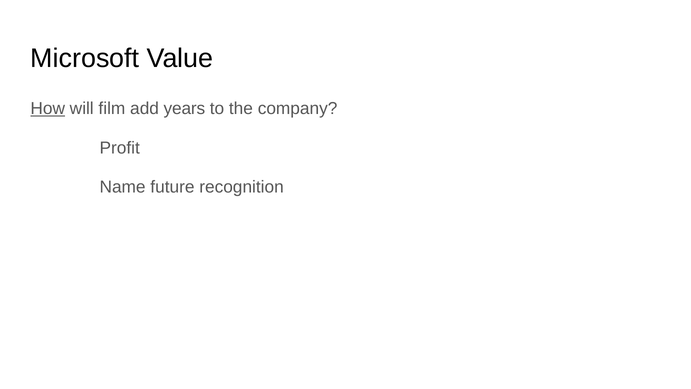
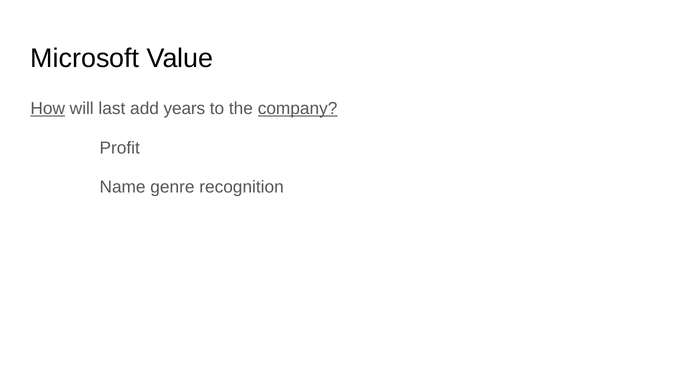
film: film -> last
company underline: none -> present
future: future -> genre
